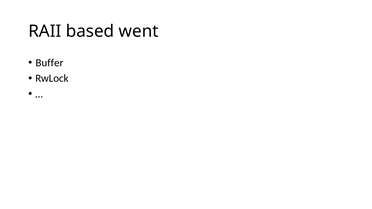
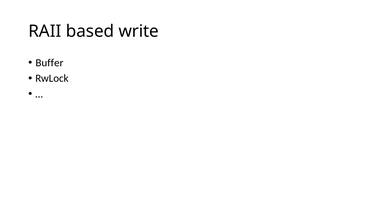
went: went -> write
